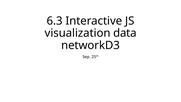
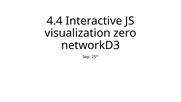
6.3: 6.3 -> 4.4
data: data -> zero
